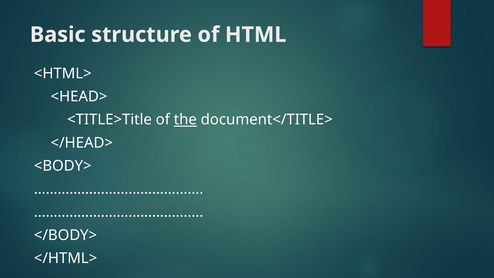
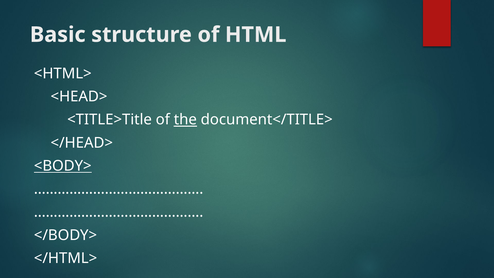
<BODY> underline: none -> present
